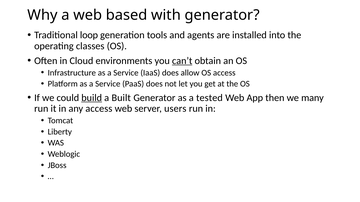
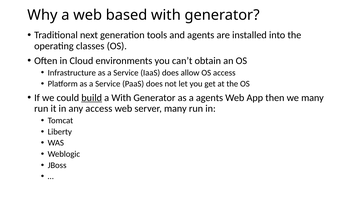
loop: loop -> next
can’t underline: present -> none
a Built: Built -> With
a tested: tested -> agents
server users: users -> many
